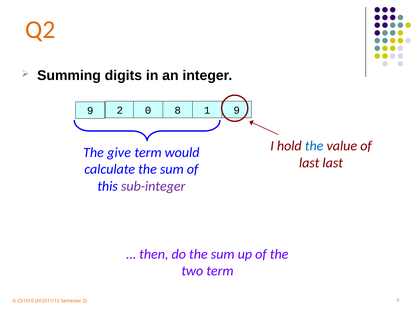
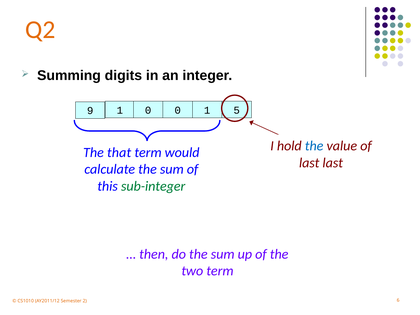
9 2: 2 -> 1
0 8: 8 -> 0
1 9: 9 -> 5
give: give -> that
sub-integer colour: purple -> green
